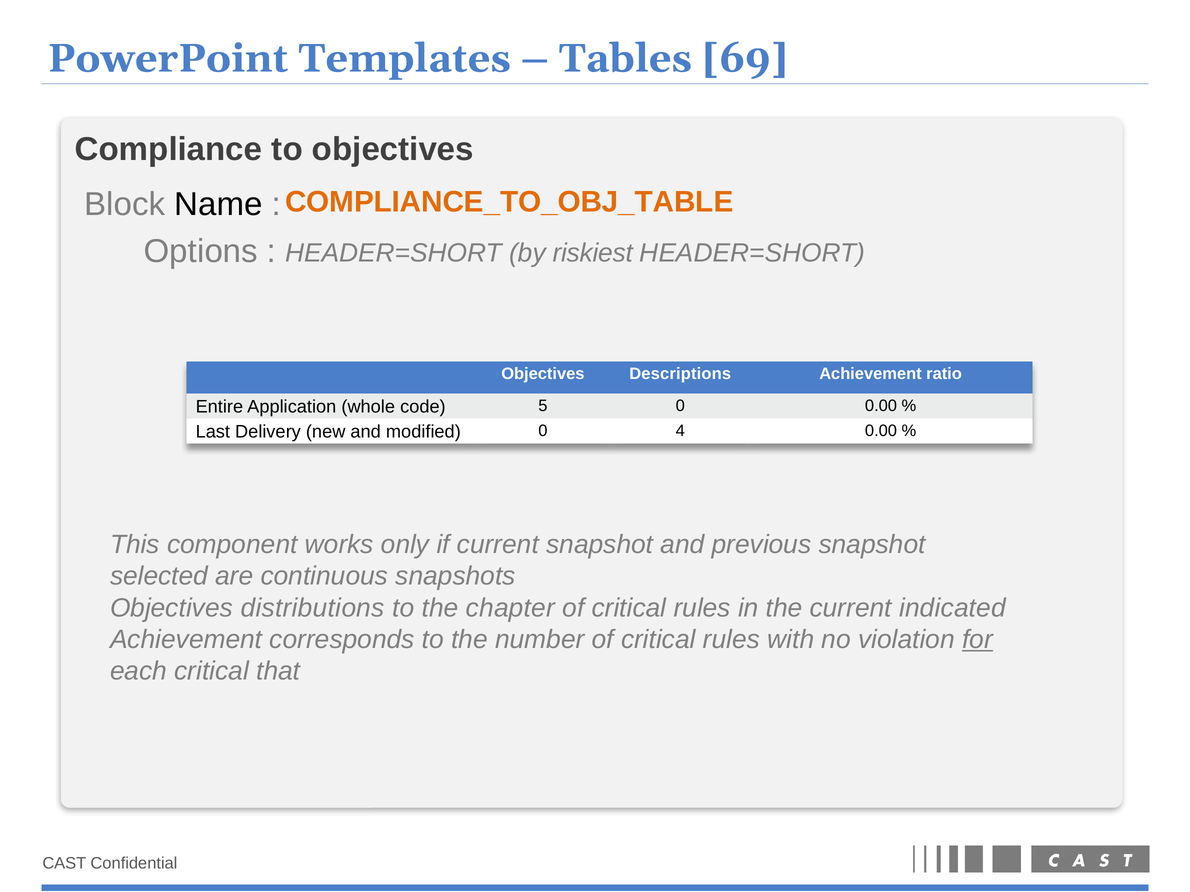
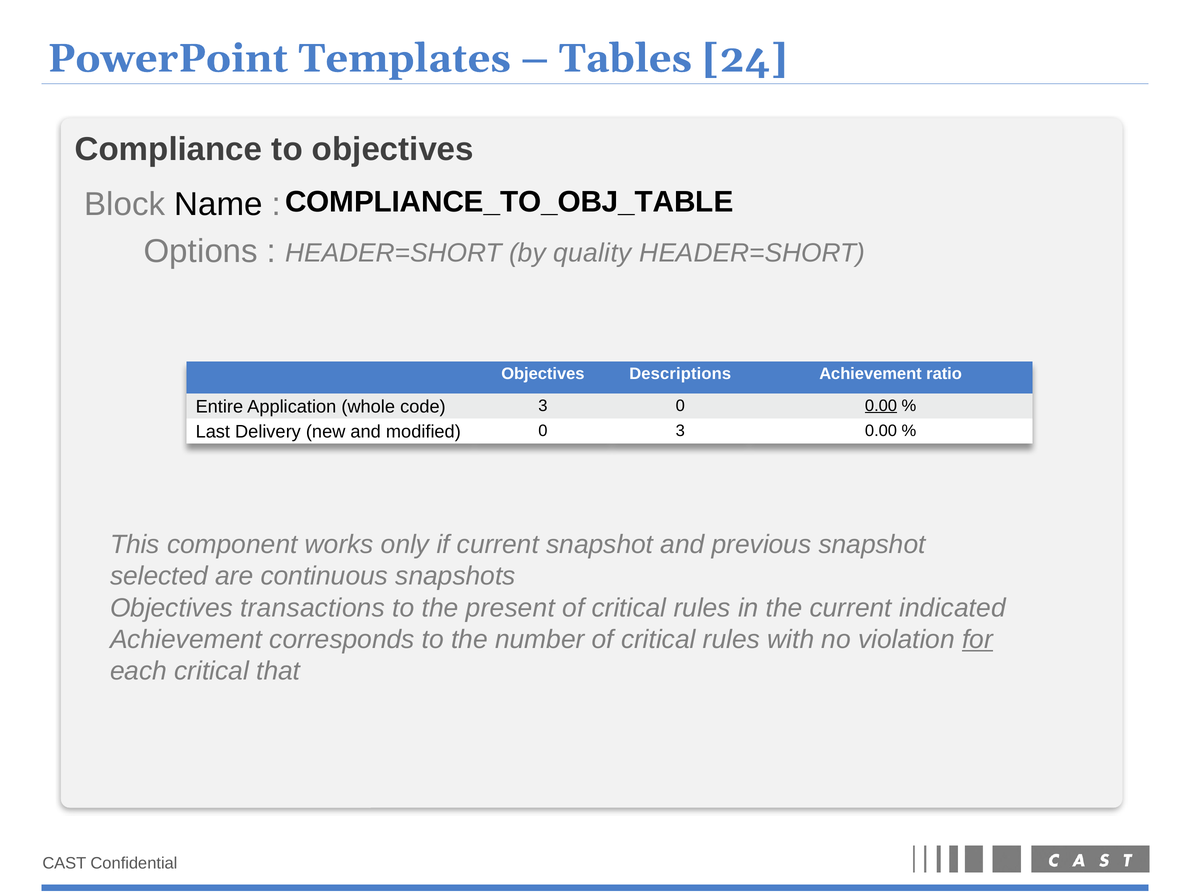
69: 69 -> 24
COMPLIANCE_TO_OBJ_TABLE colour: orange -> black
riskiest: riskiest -> quality
code 5: 5 -> 3
0.00 at (881, 406) underline: none -> present
0 4: 4 -> 3
distributions: distributions -> transactions
chapter: chapter -> present
